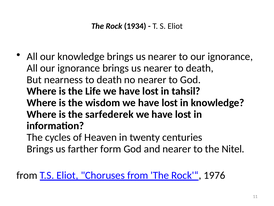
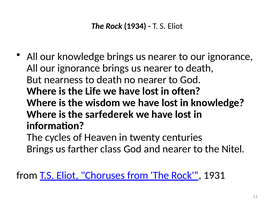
tahsil: tahsil -> often
form: form -> class
1976: 1976 -> 1931
